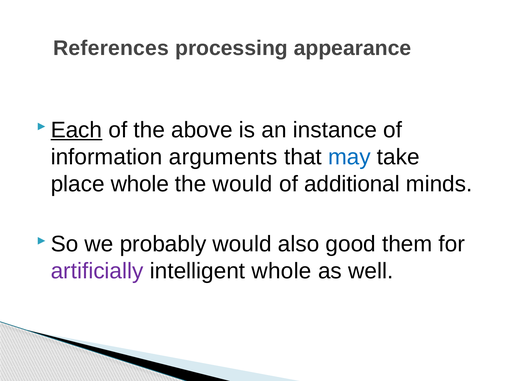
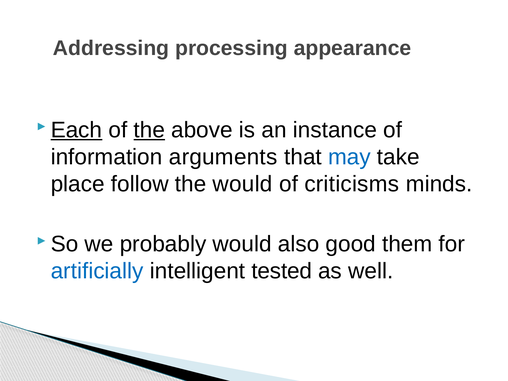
References: References -> Addressing
the at (149, 130) underline: none -> present
place whole: whole -> follow
additional: additional -> criticisms
artificially colour: purple -> blue
intelligent whole: whole -> tested
